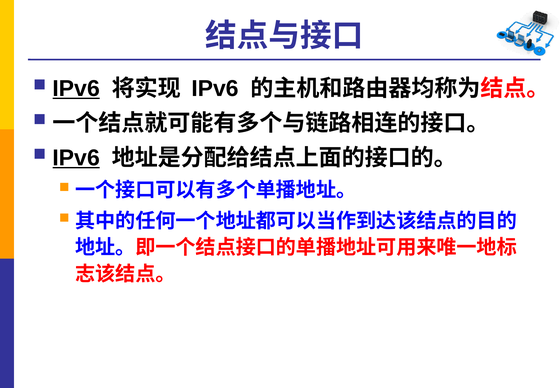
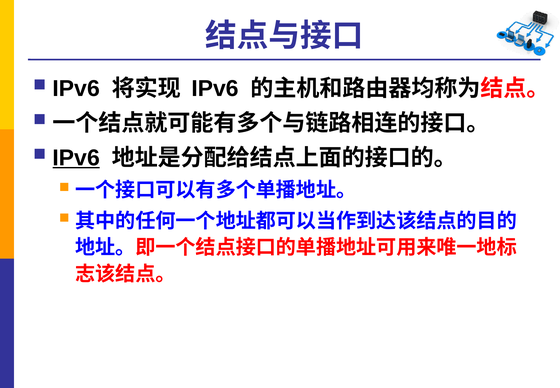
IPv6 at (76, 88) underline: present -> none
